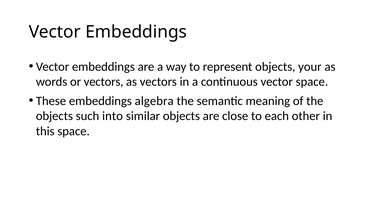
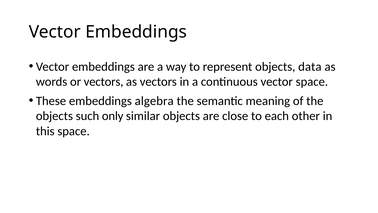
your: your -> data
into: into -> only
